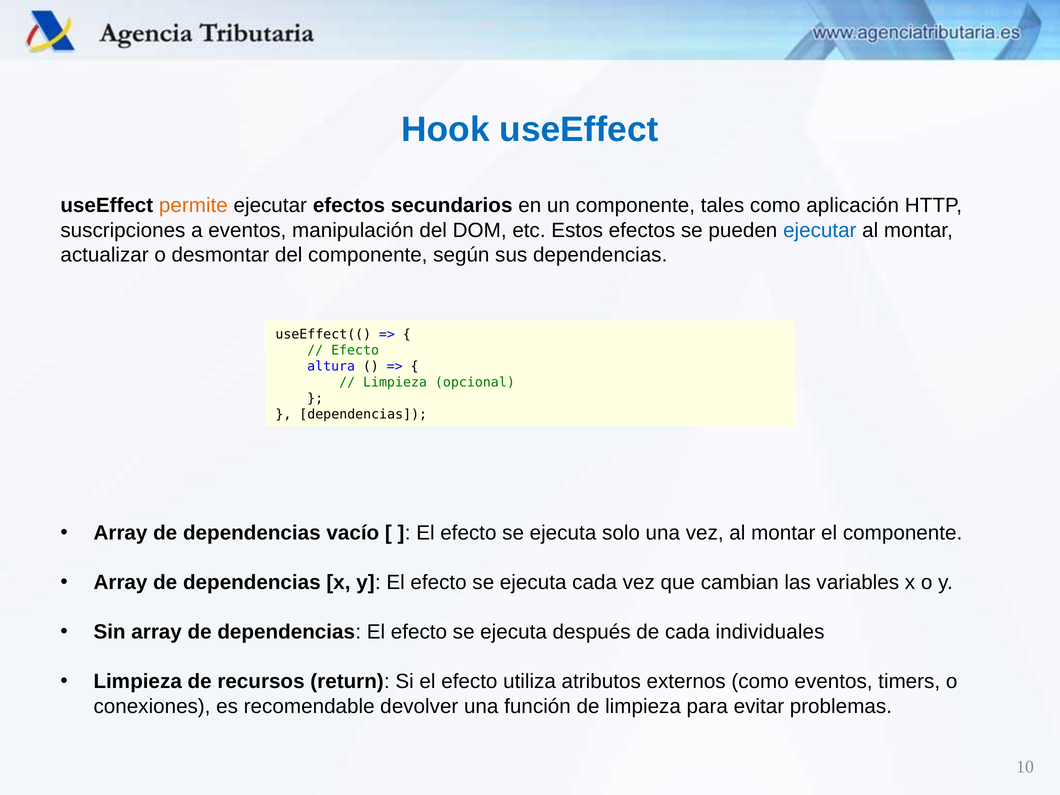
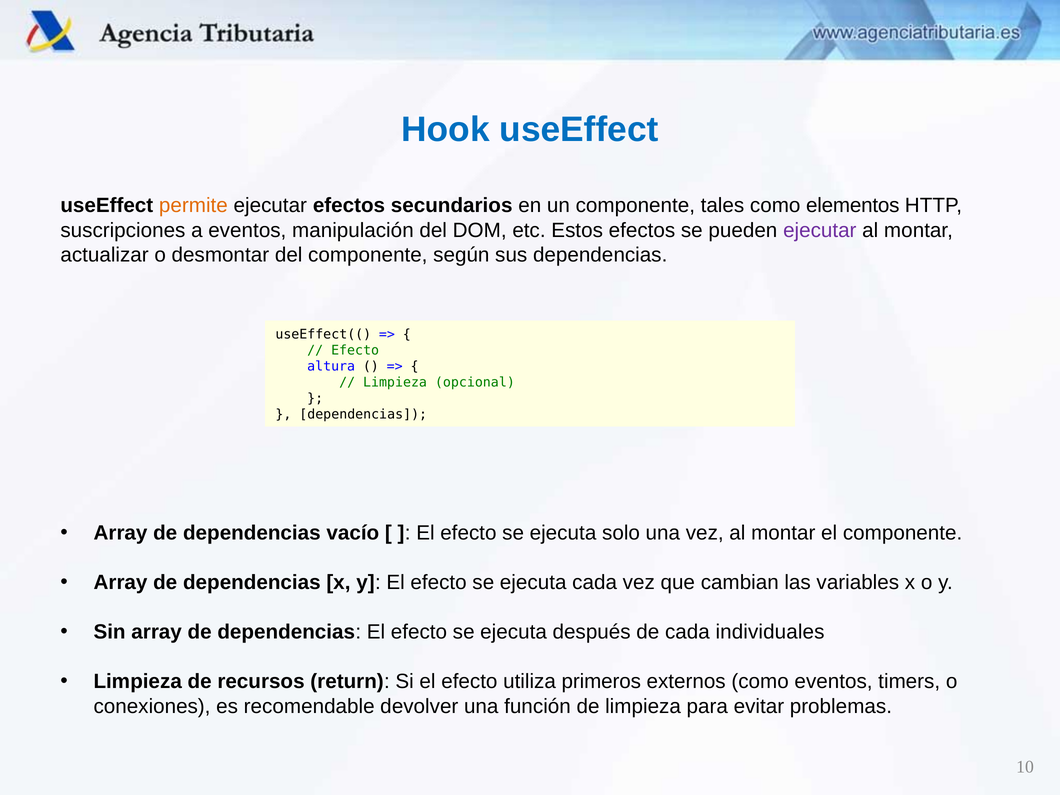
aplicación: aplicación -> elementos
ejecutar at (820, 230) colour: blue -> purple
atributos: atributos -> primeros
